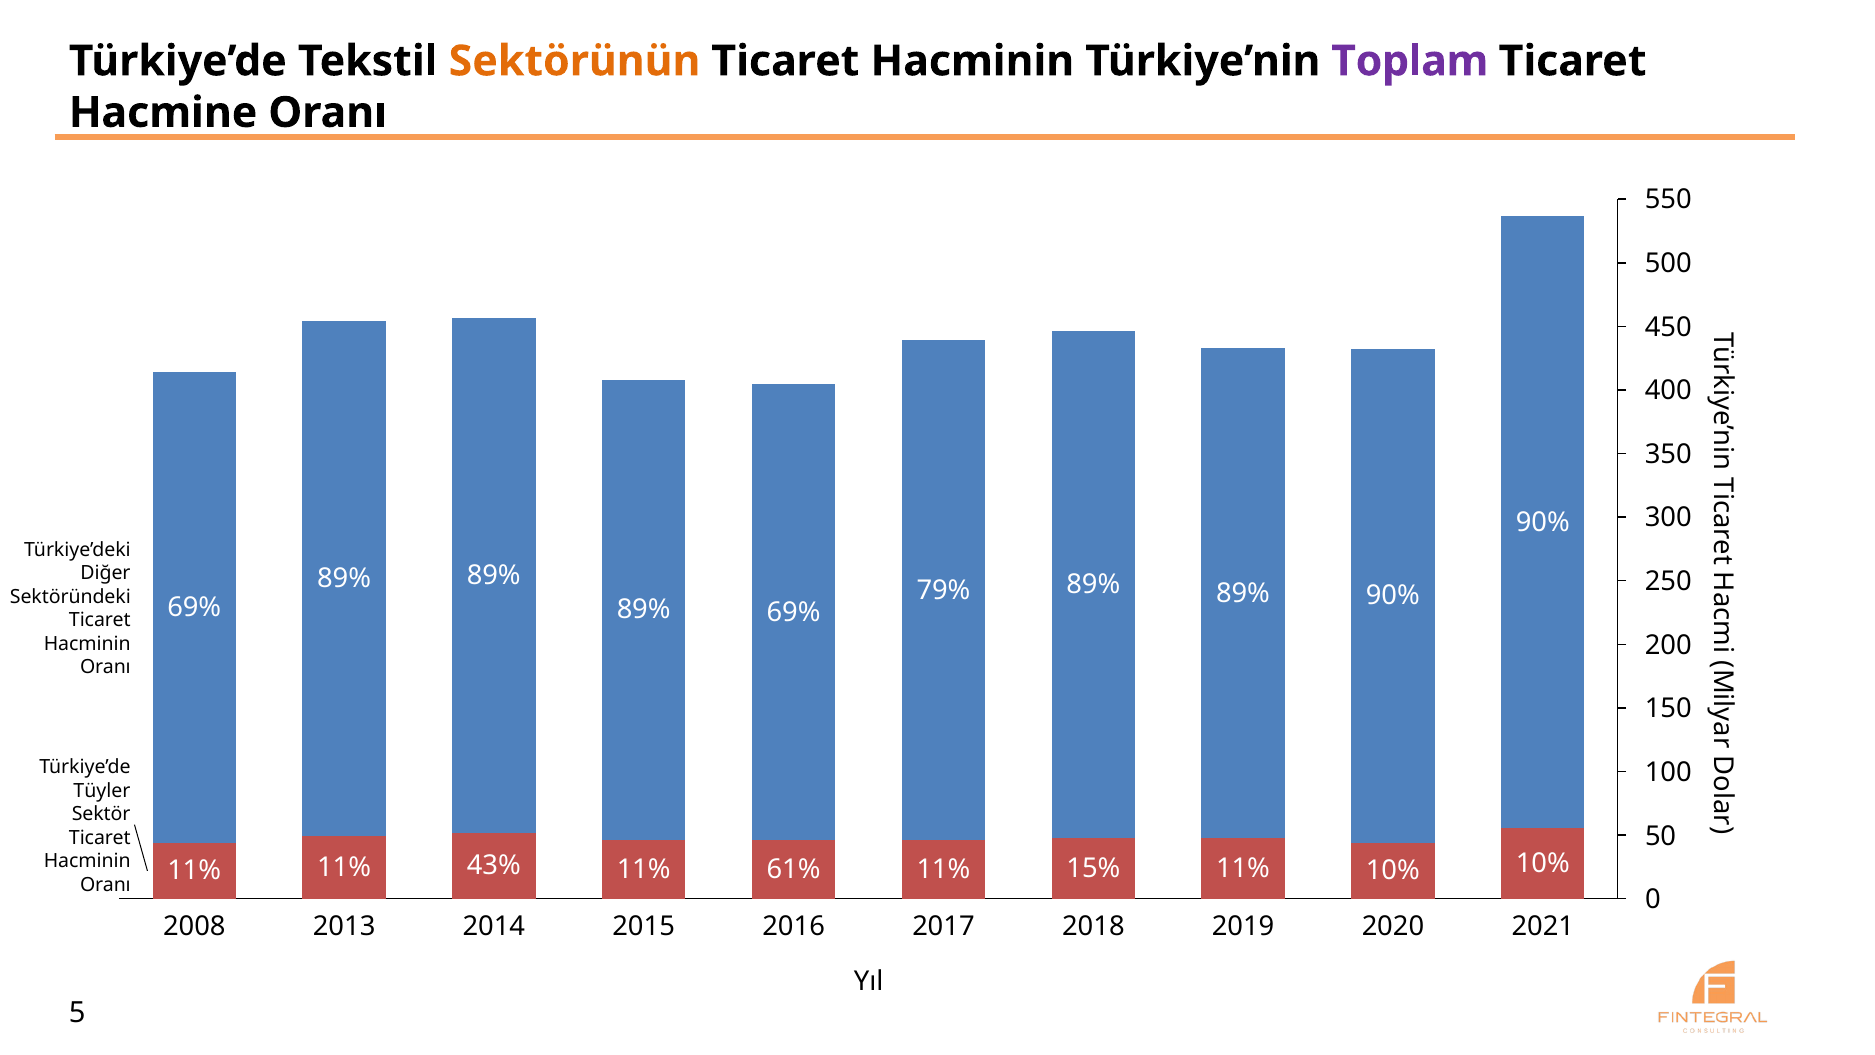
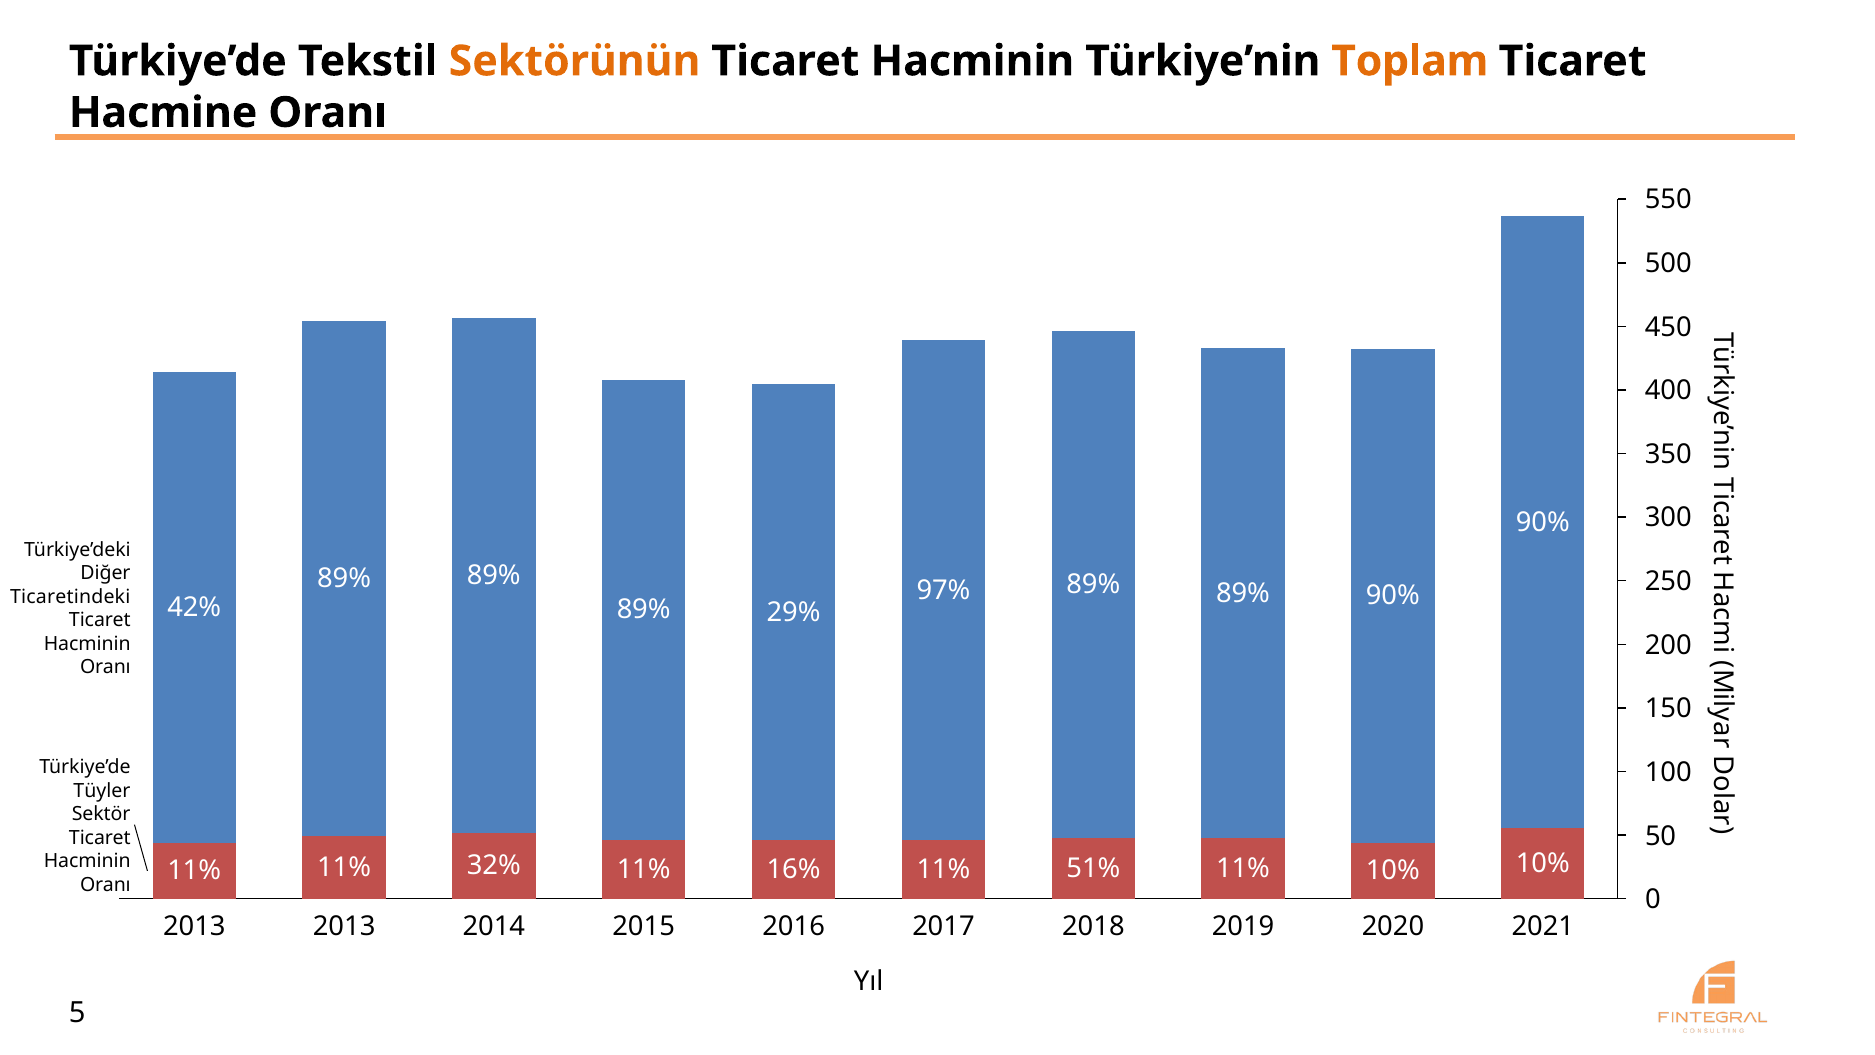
Toplam colour: purple -> orange
79%: 79% -> 97%
Sektöründeki: Sektöründeki -> Ticaretindeki
69% at (194, 607): 69% -> 42%
69% at (794, 612): 69% -> 29%
43%: 43% -> 32%
15%: 15% -> 51%
61%: 61% -> 16%
2008 at (194, 926): 2008 -> 2013
